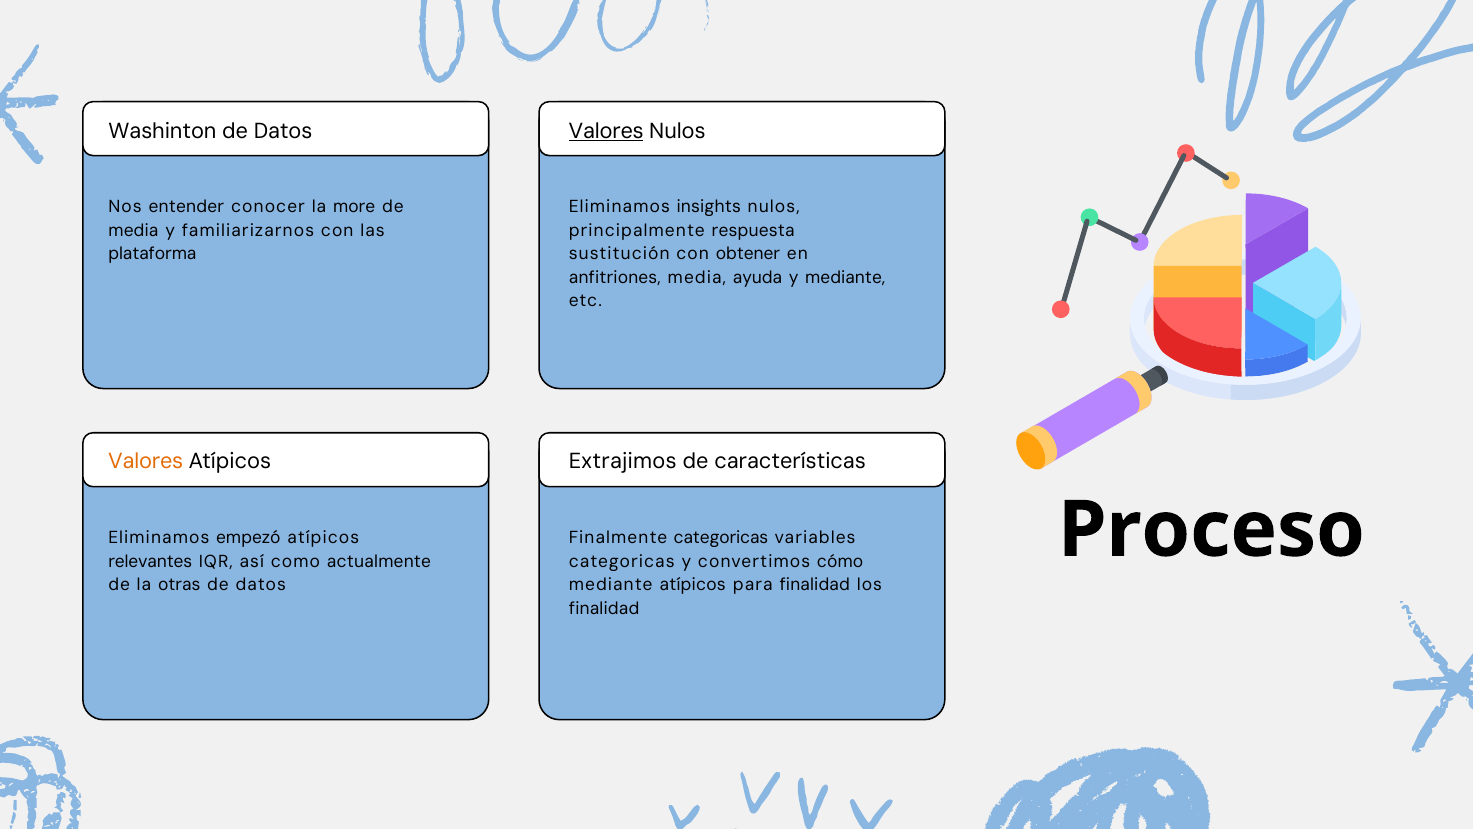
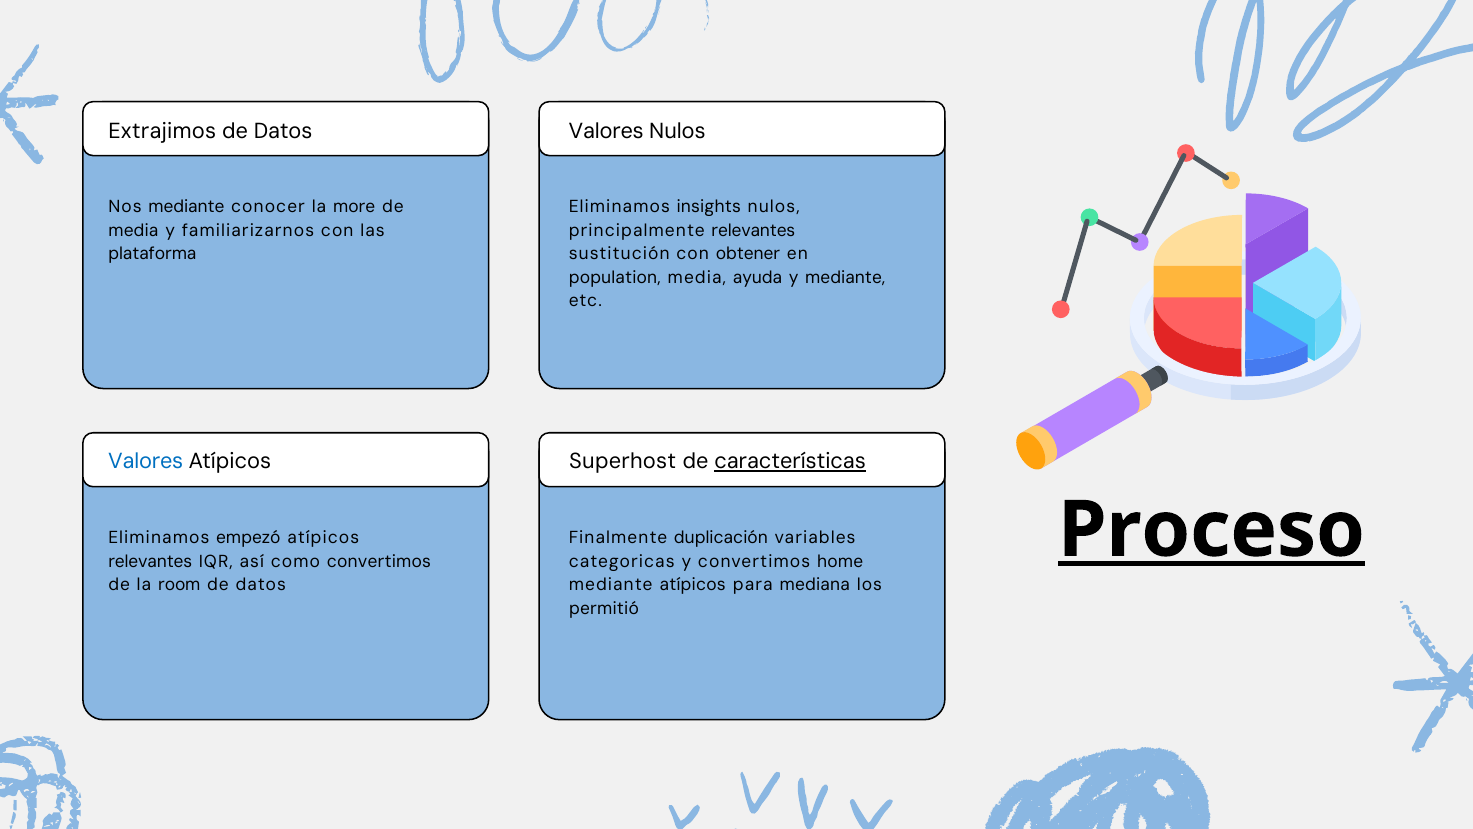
Washinton: Washinton -> Extrajimos
Valores at (606, 131) underline: present -> none
Nos entender: entender -> mediante
principalmente respuesta: respuesta -> relevantes
anfitriones: anfitriones -> population
Valores at (146, 461) colour: orange -> blue
Extrajimos: Extrajimos -> Superhost
características underline: none -> present
Finalmente categoricas: categoricas -> duplicación
como actualmente: actualmente -> convertimos
cómo: cómo -> home
otras: otras -> room
para finalidad: finalidad -> mediana
Proceso underline: none -> present
finalidad at (604, 608): finalidad -> permitió
